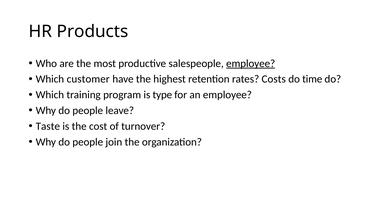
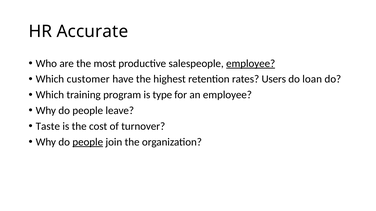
Products: Products -> Accurate
Costs: Costs -> Users
time: time -> loan
people at (88, 142) underline: none -> present
